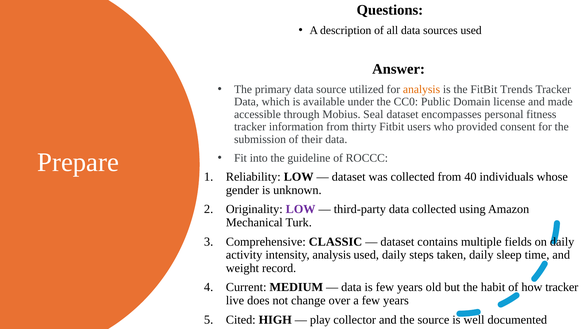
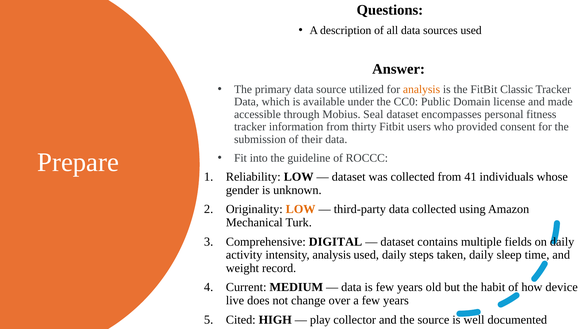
Trends: Trends -> Classic
40: 40 -> 41
LOW at (301, 209) colour: purple -> orange
CLASSIC: CLASSIC -> DIGITAL
how tracker: tracker -> device
